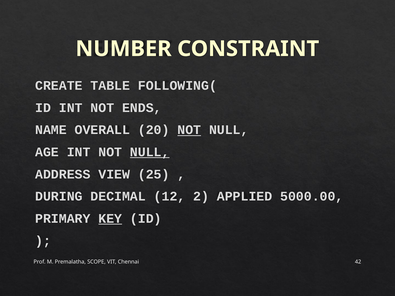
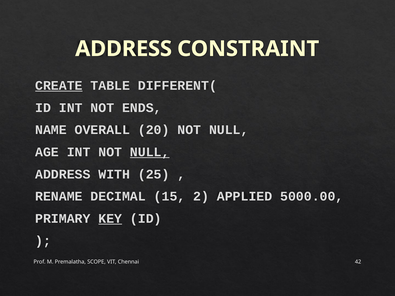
NUMBER at (123, 49): NUMBER -> ADDRESS
CREATE underline: none -> present
FOLLOWING(: FOLLOWING( -> DIFFERENT(
NOT at (189, 130) underline: present -> none
VIEW: VIEW -> WITH
DURING: DURING -> RENAME
12: 12 -> 15
